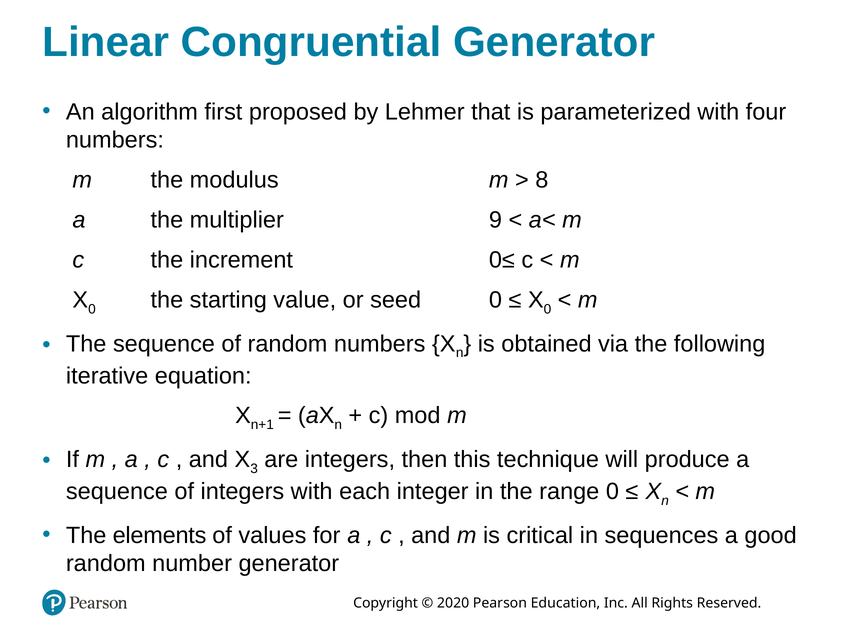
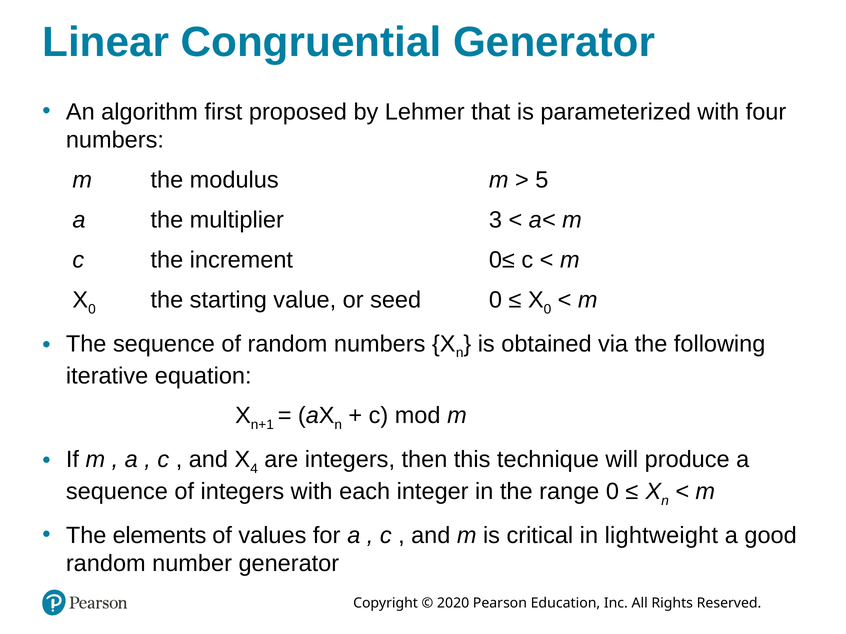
8: 8 -> 5
9: 9 -> 3
3: 3 -> 4
sequences: sequences -> lightweight
